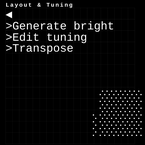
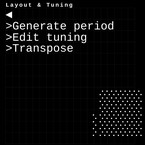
bright: bright -> period
